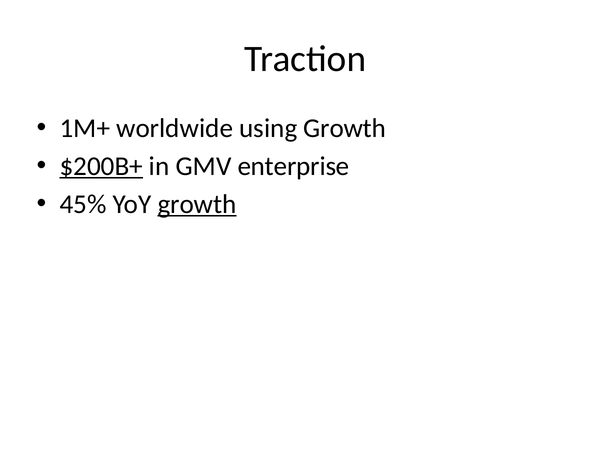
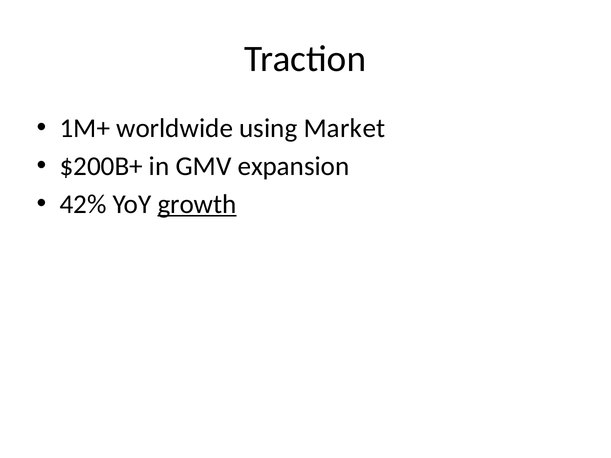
using Growth: Growth -> Market
$200B+ underline: present -> none
enterprise: enterprise -> expansion
45%: 45% -> 42%
